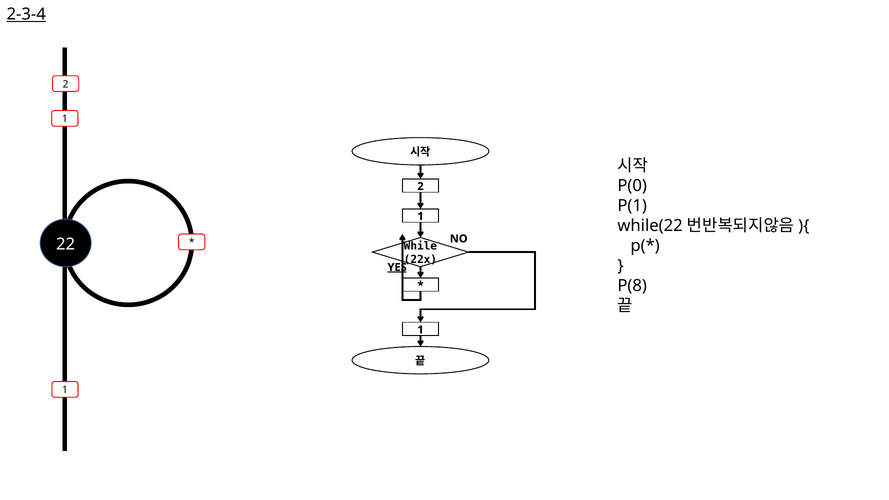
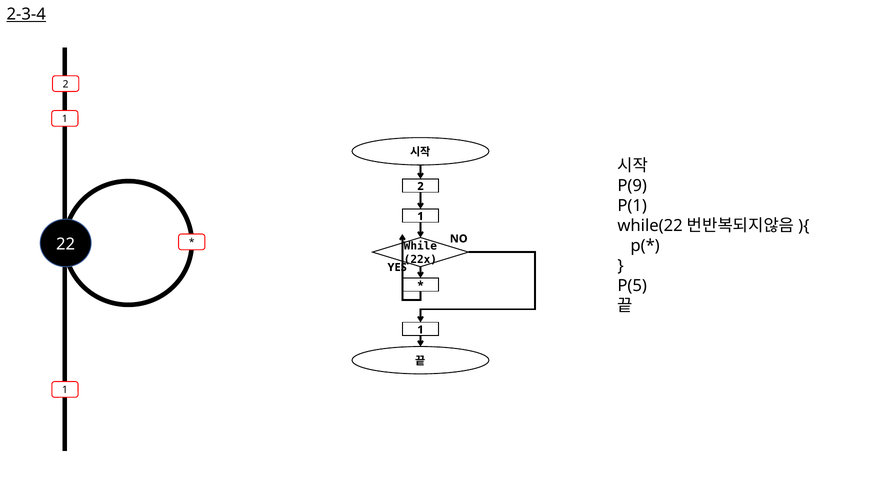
P(0: P(0 -> P(9
YES underline: present -> none
P(8: P(8 -> P(5
